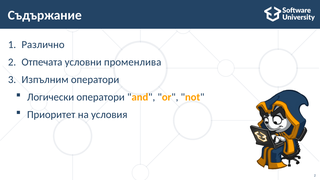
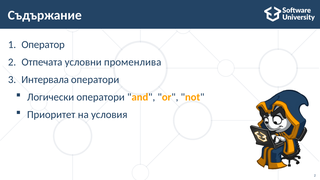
Различно: Различно -> Оператор
Изпълним: Изпълним -> Интервала
